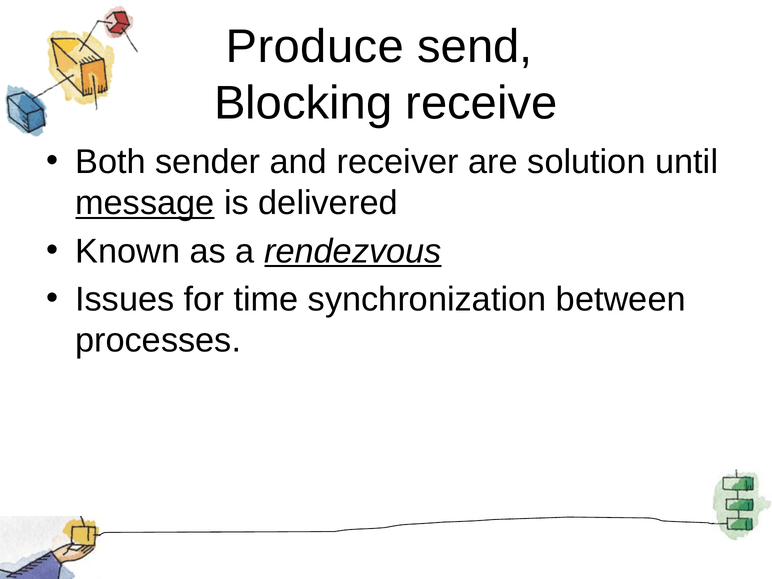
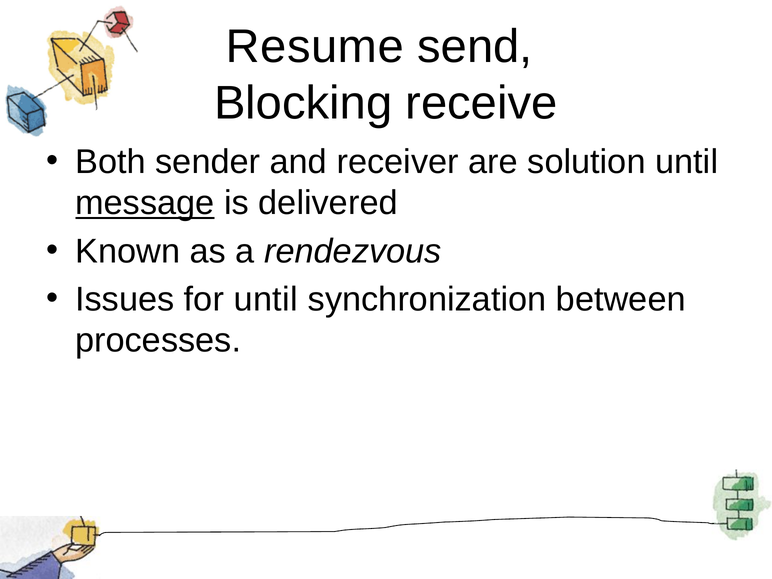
Produce: Produce -> Resume
rendezvous underline: present -> none
for time: time -> until
